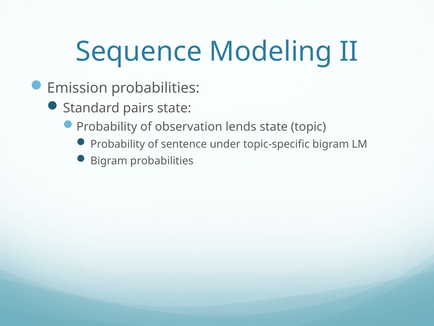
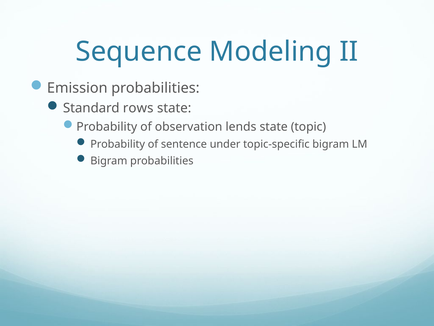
pairs: pairs -> rows
